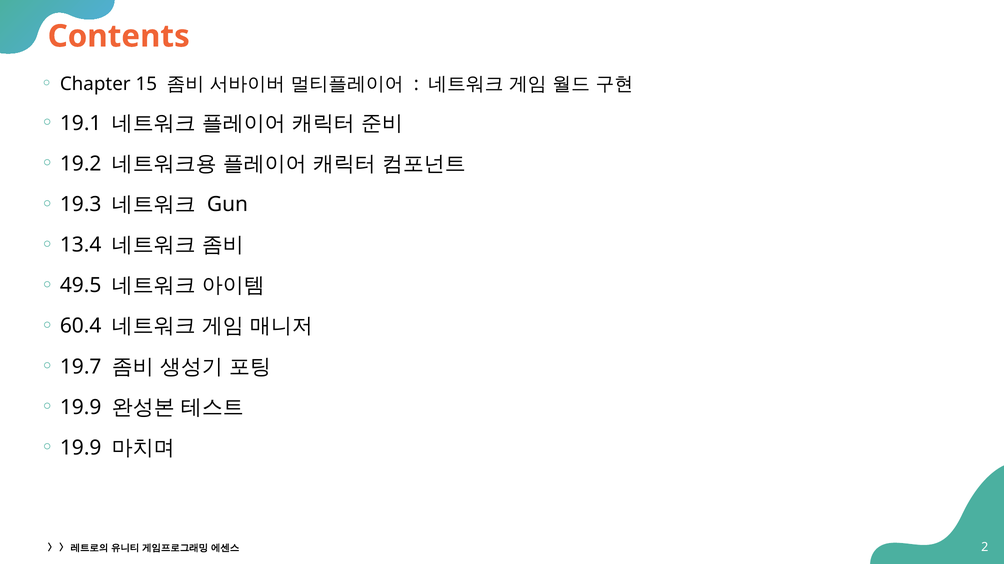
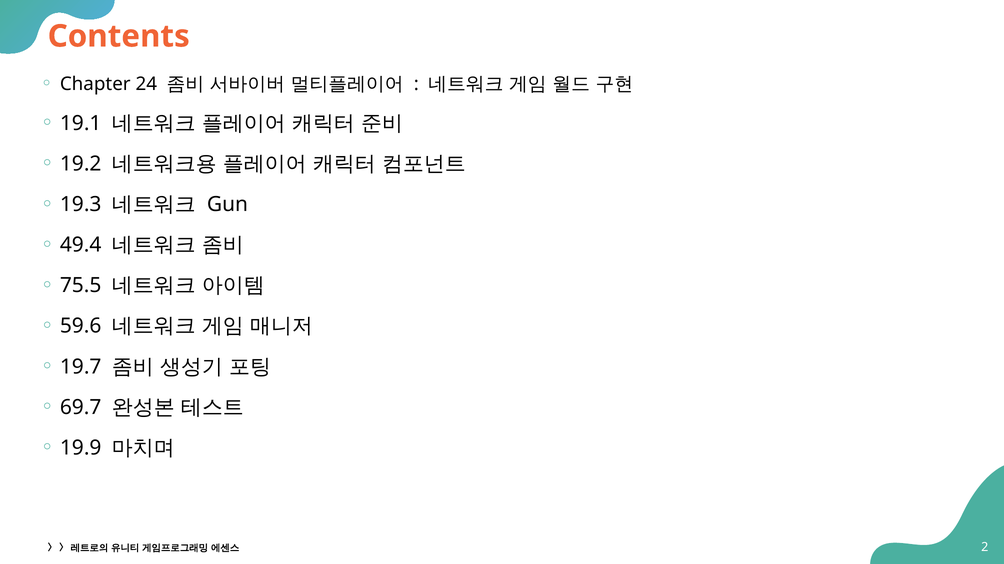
15: 15 -> 24
13.4: 13.4 -> 49.4
49.5: 49.5 -> 75.5
60.4: 60.4 -> 59.6
19.9 at (81, 408): 19.9 -> 69.7
